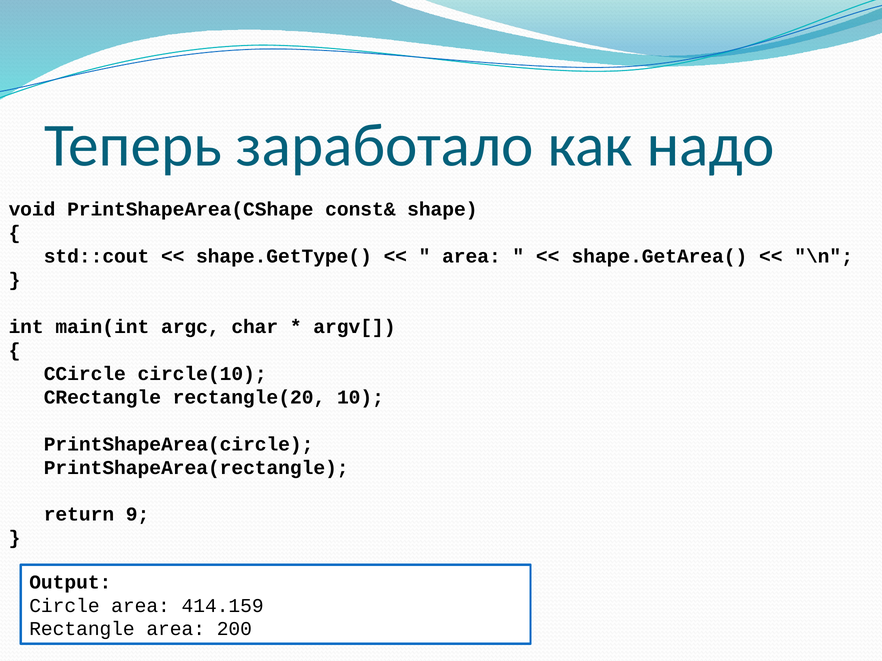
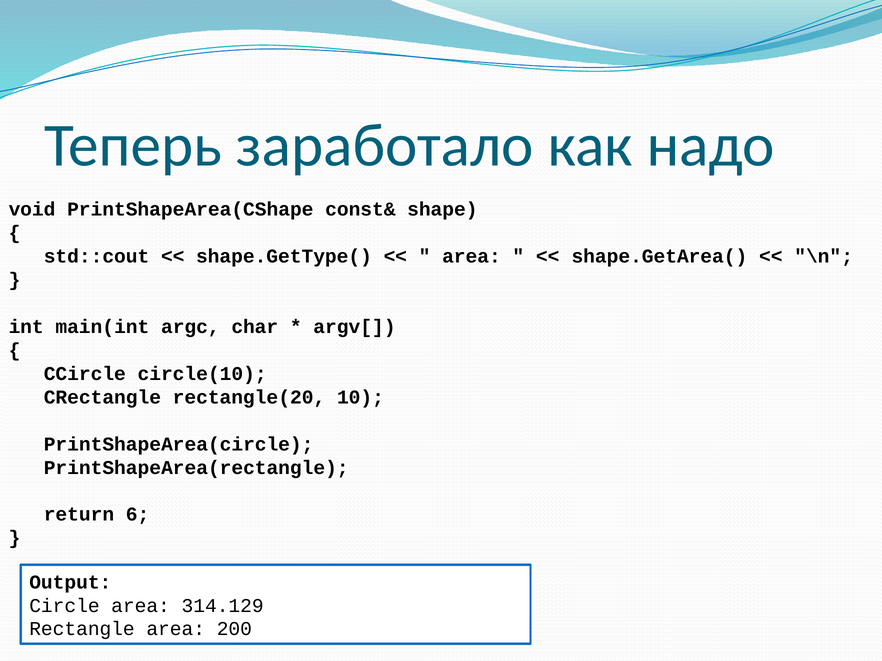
9: 9 -> 6
414.159: 414.159 -> 314.129
